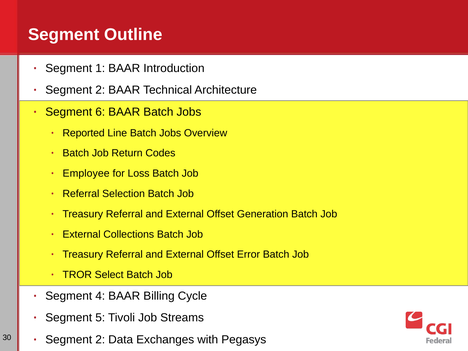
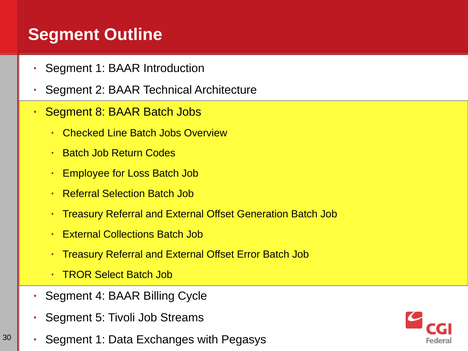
6: 6 -> 8
Reported: Reported -> Checked
2 at (100, 340): 2 -> 1
